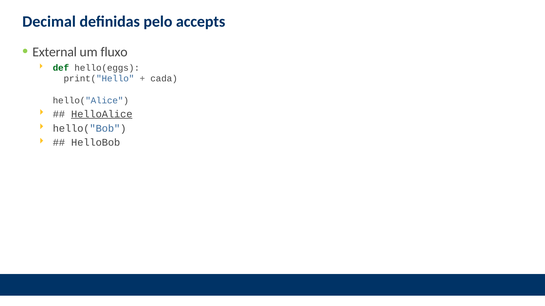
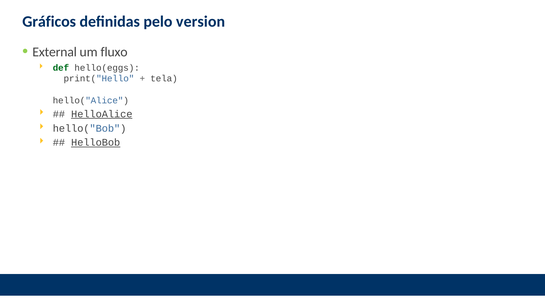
Decimal: Decimal -> Gráficos
accepts: accepts -> version
cada: cada -> tela
HelloBob underline: none -> present
